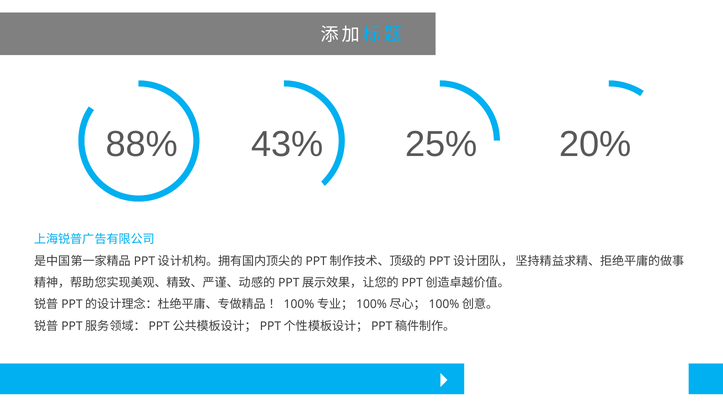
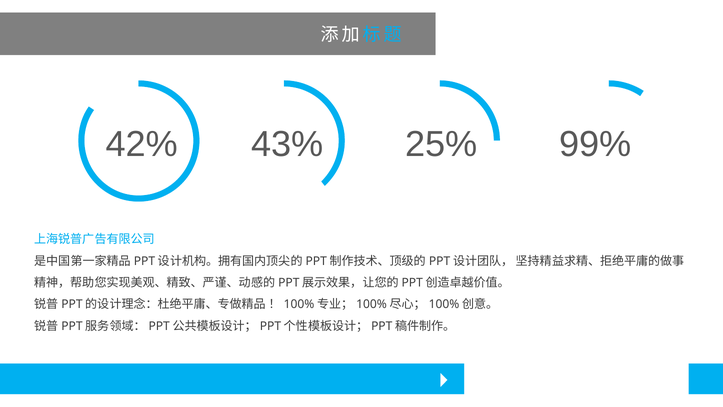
88%: 88% -> 42%
20%: 20% -> 99%
